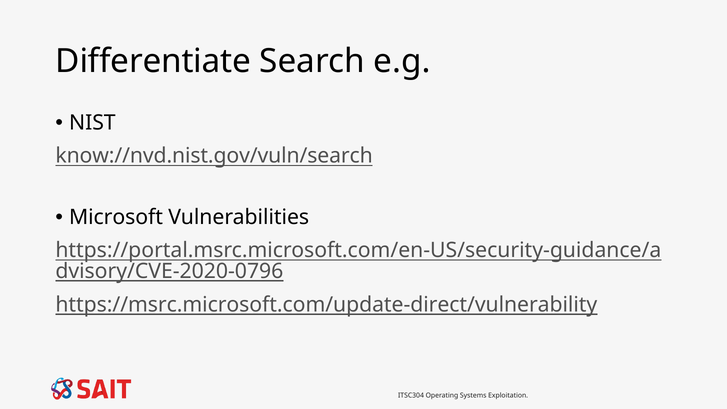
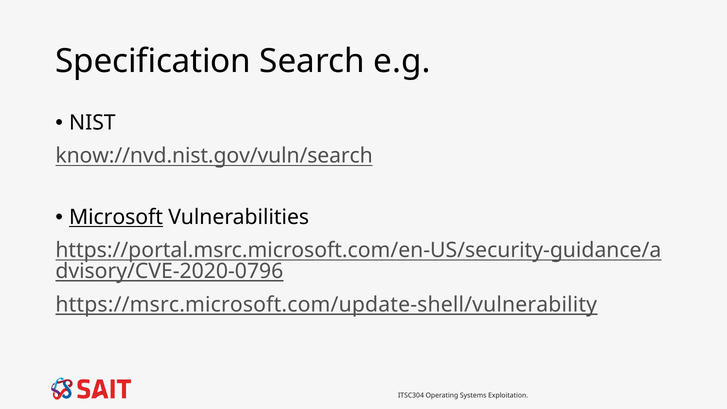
Differentiate: Differentiate -> Specification
Microsoft underline: none -> present
https://msrc.microsoft.com/update-direct/vulnerability: https://msrc.microsoft.com/update-direct/vulnerability -> https://msrc.microsoft.com/update-shell/vulnerability
